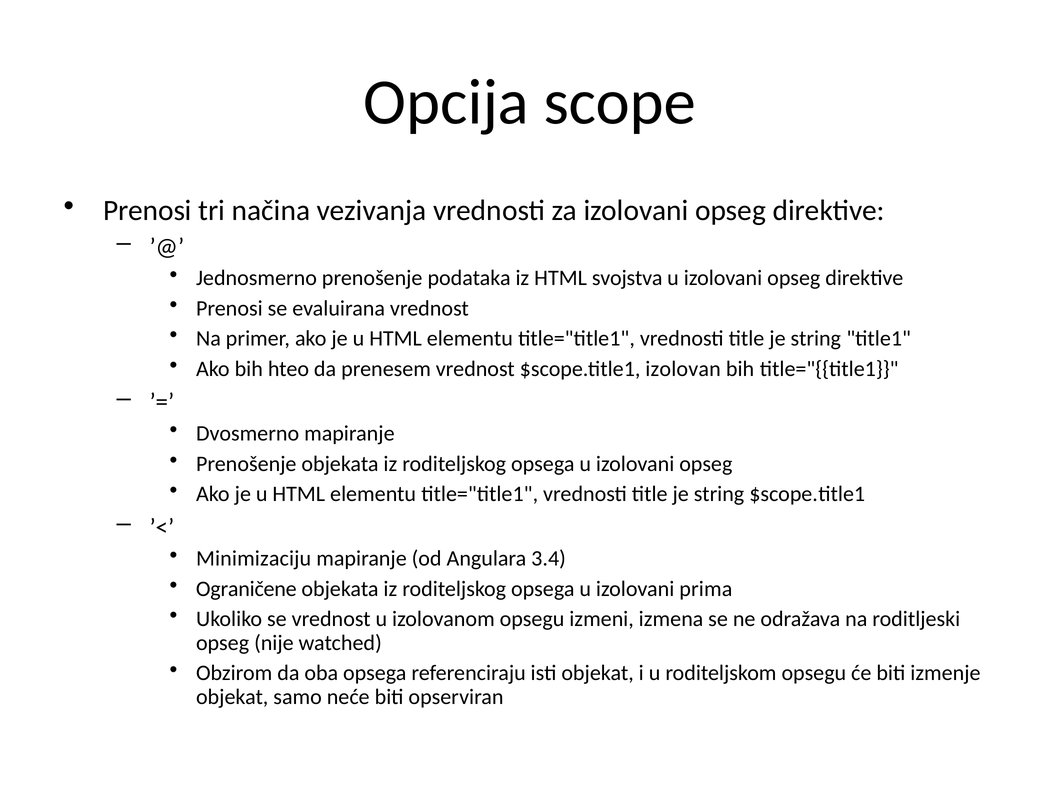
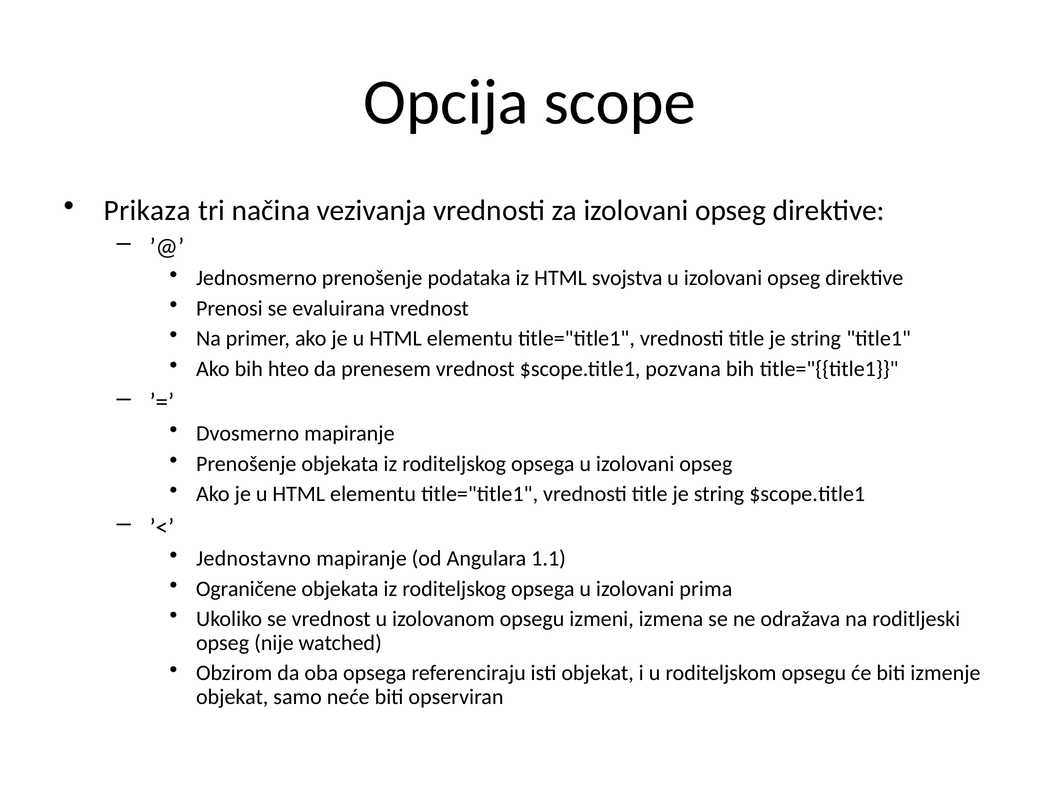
Prenosi at (148, 211): Prenosi -> Prikaza
izolovan: izolovan -> pozvana
Minimizaciju: Minimizaciju -> Jednostavno
3.4: 3.4 -> 1.1
